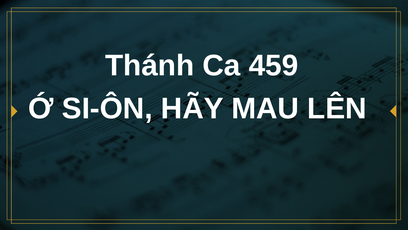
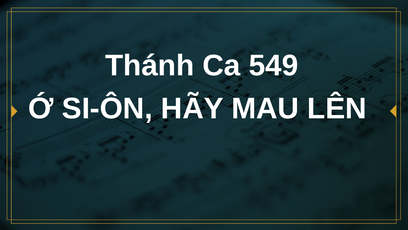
459: 459 -> 549
